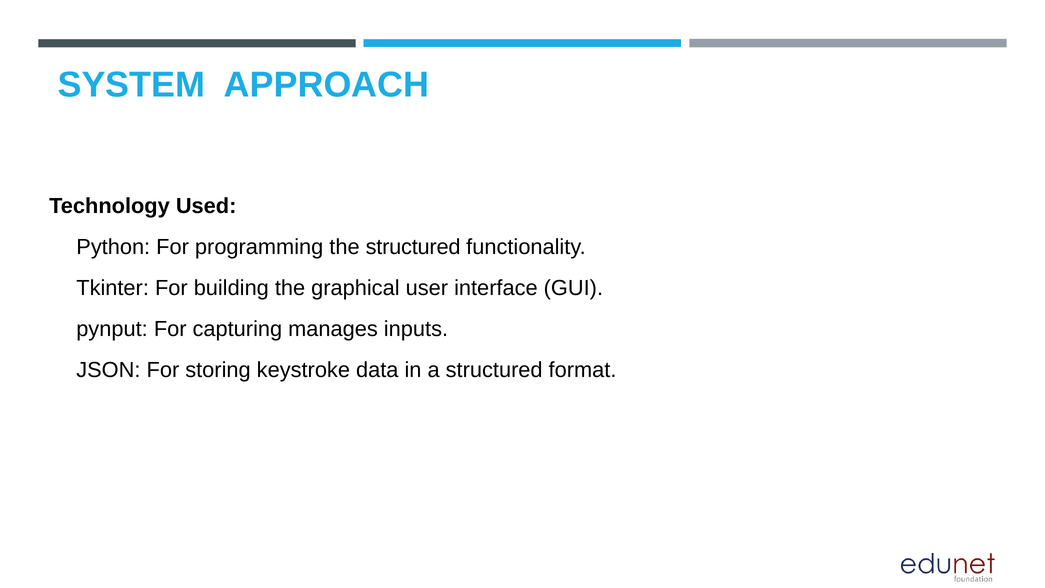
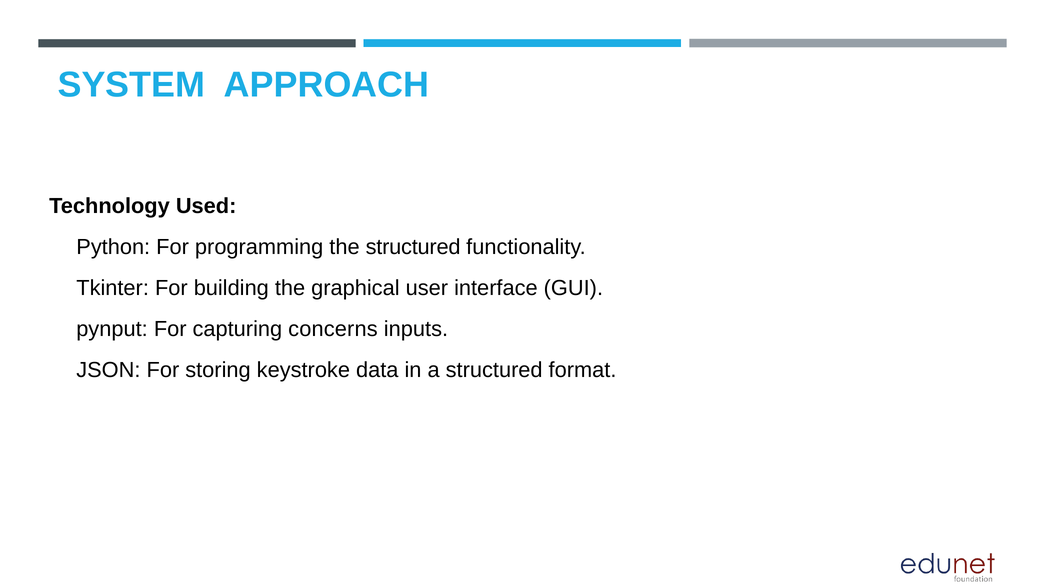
manages: manages -> concerns
